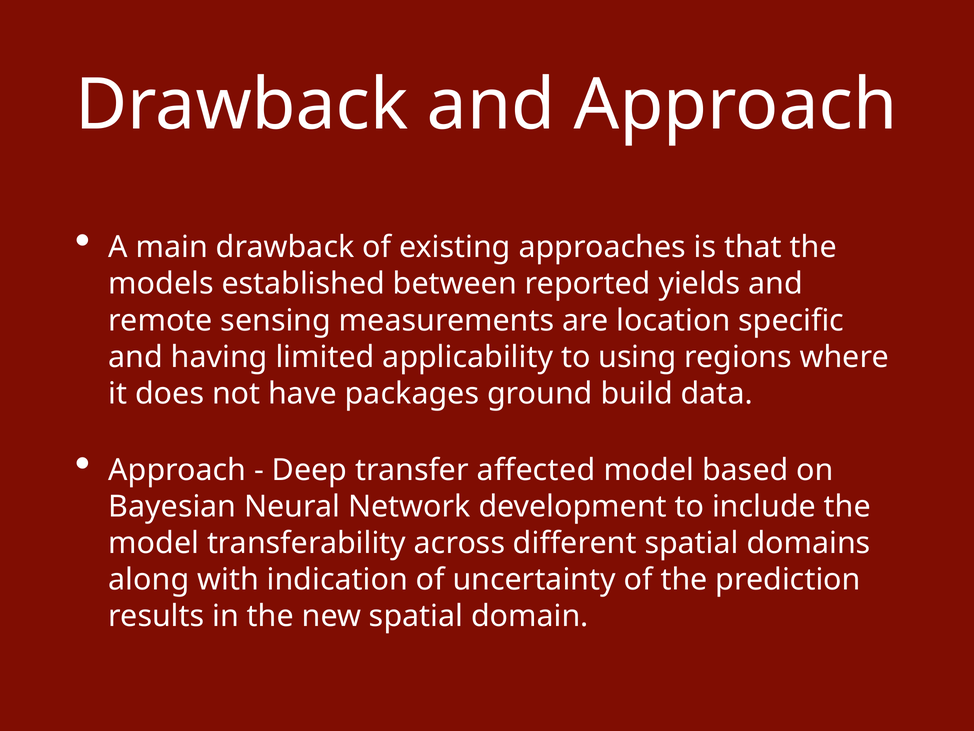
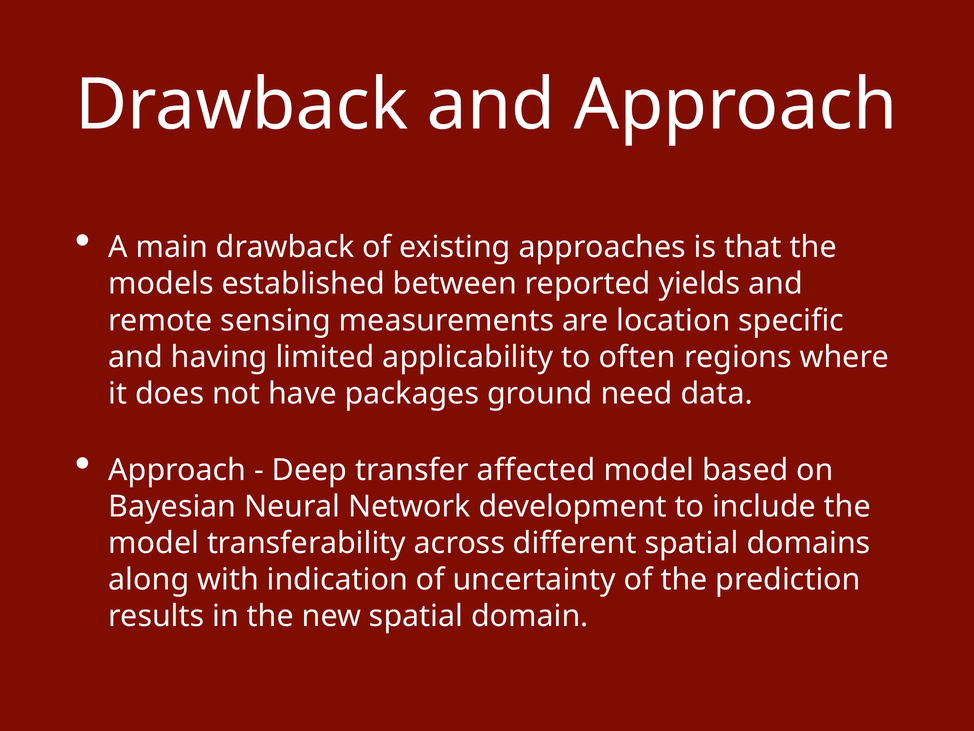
using: using -> often
build: build -> need
